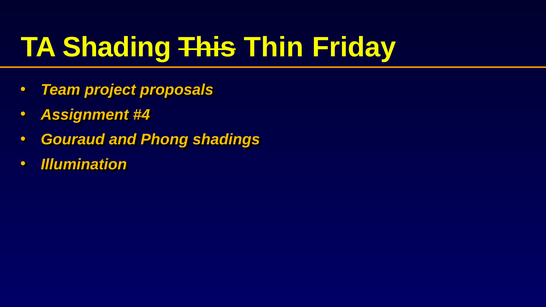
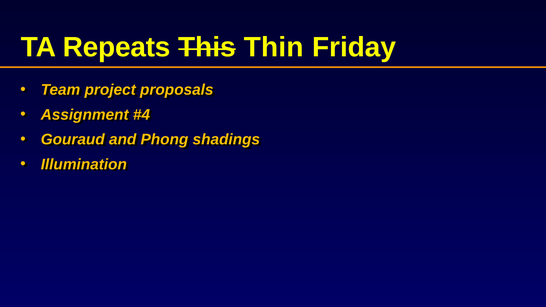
Shading: Shading -> Repeats
